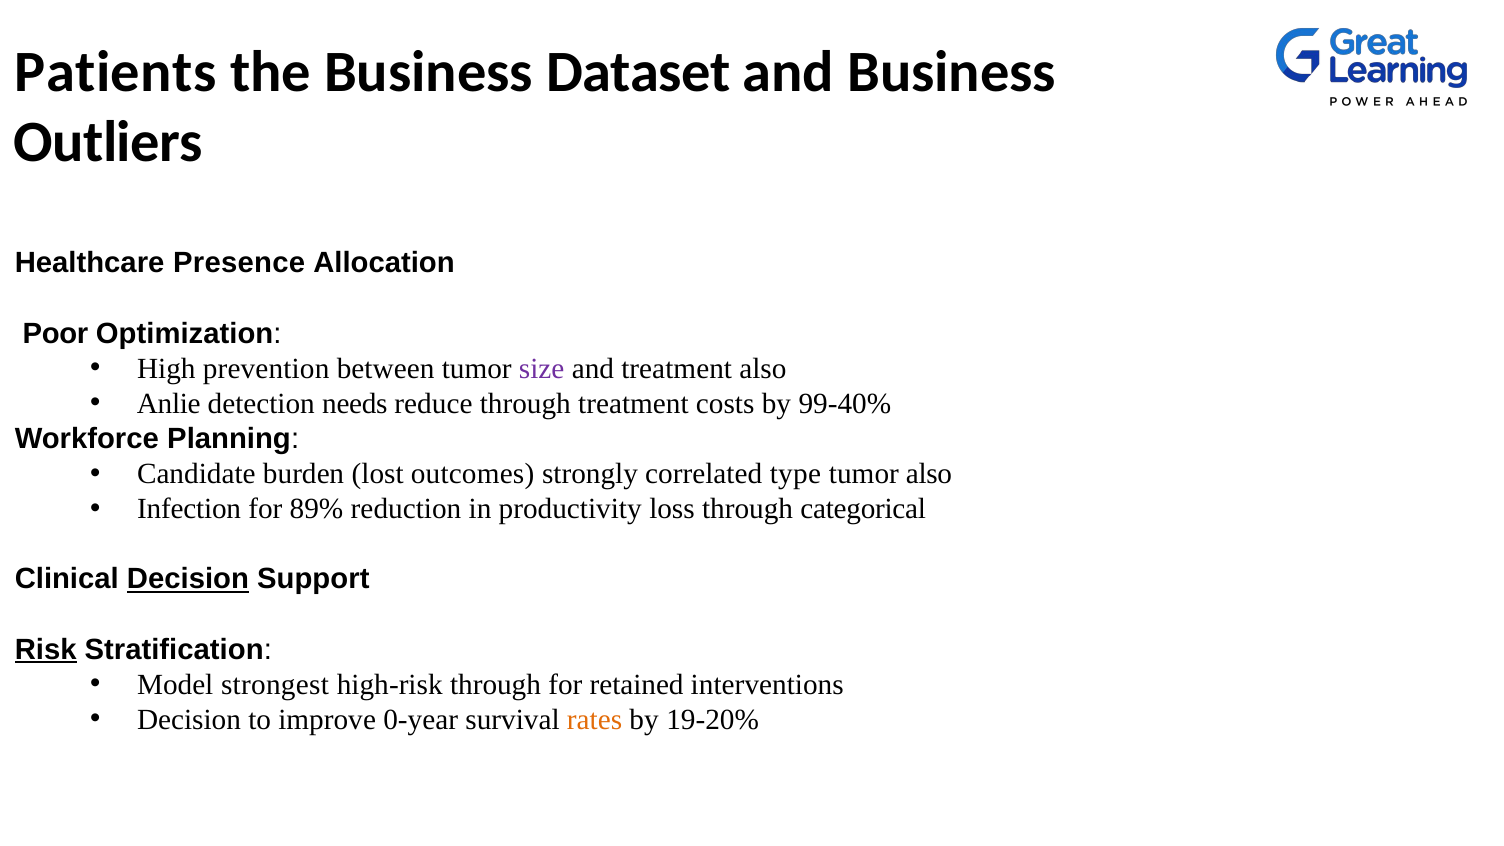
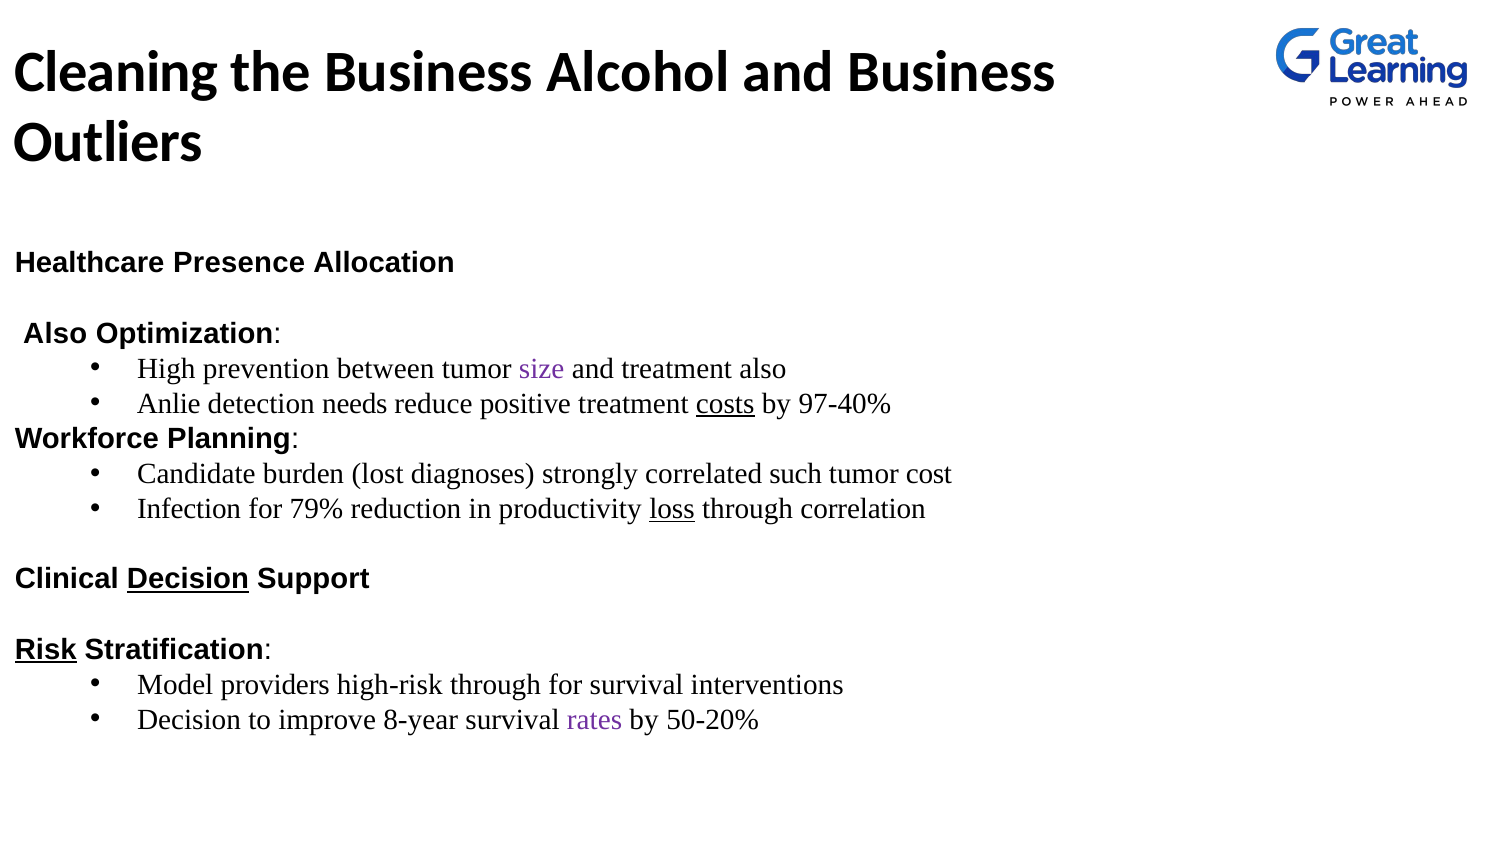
Patients: Patients -> Cleaning
Dataset: Dataset -> Alcohol
Poor at (56, 333): Poor -> Also
reduce through: through -> positive
costs underline: none -> present
99-40%: 99-40% -> 97-40%
outcomes: outcomes -> diagnoses
type: type -> such
tumor also: also -> cost
89%: 89% -> 79%
loss underline: none -> present
categorical: categorical -> correlation
strongest: strongest -> providers
for retained: retained -> survival
0-year: 0-year -> 8-year
rates colour: orange -> purple
19-20%: 19-20% -> 50-20%
